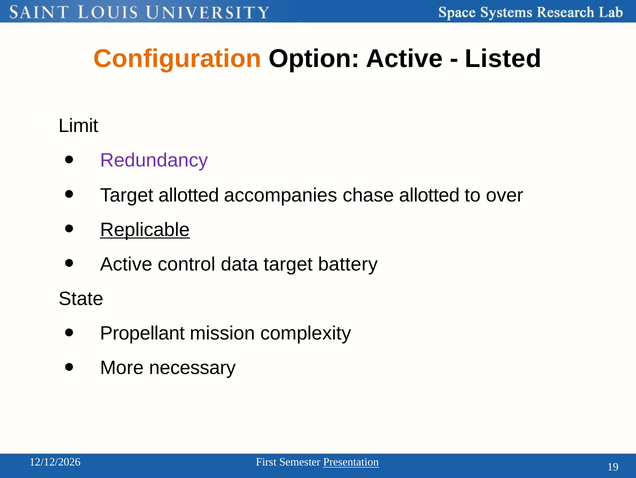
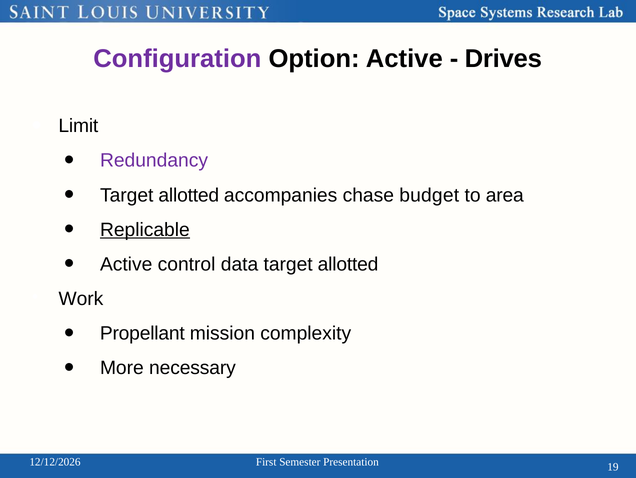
Configuration colour: orange -> purple
Listed: Listed -> Drives
chase allotted: allotted -> budget
over: over -> area
battery at (348, 264): battery -> allotted
State: State -> Work
Presentation underline: present -> none
